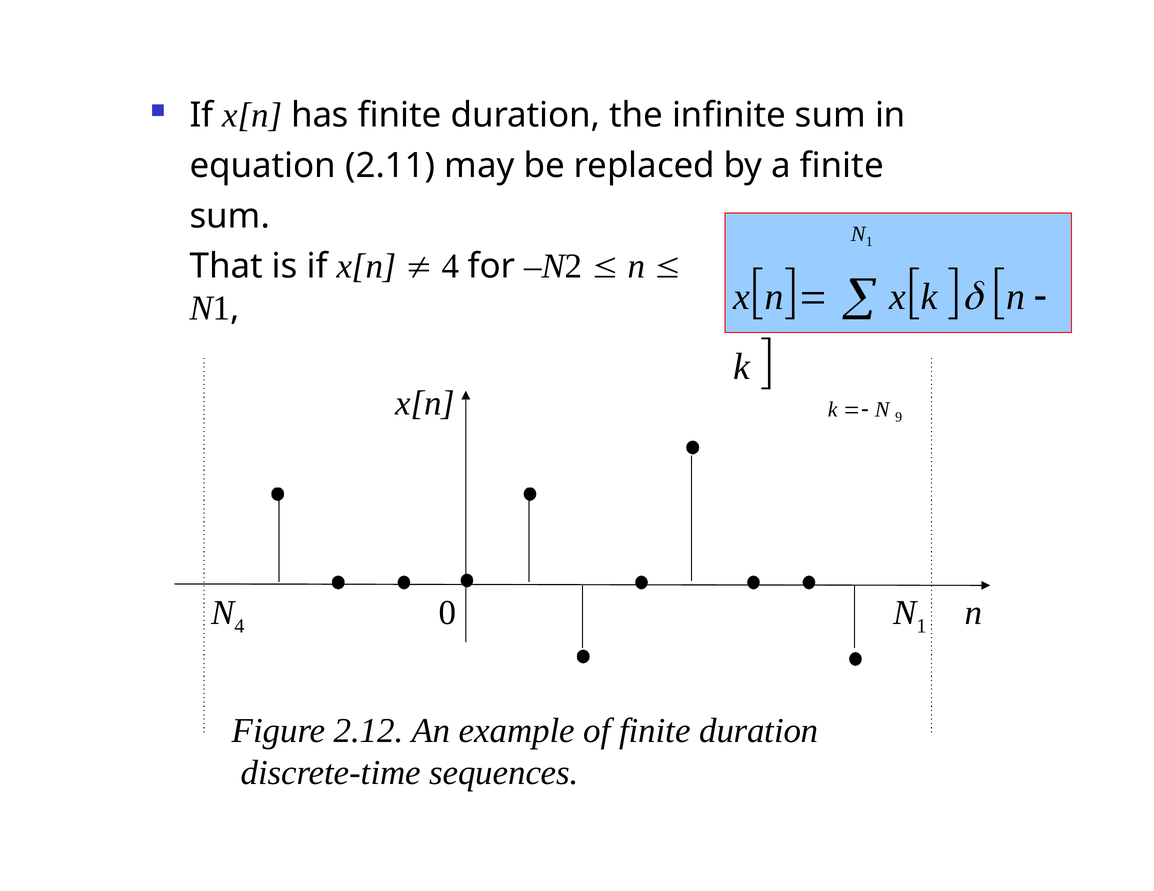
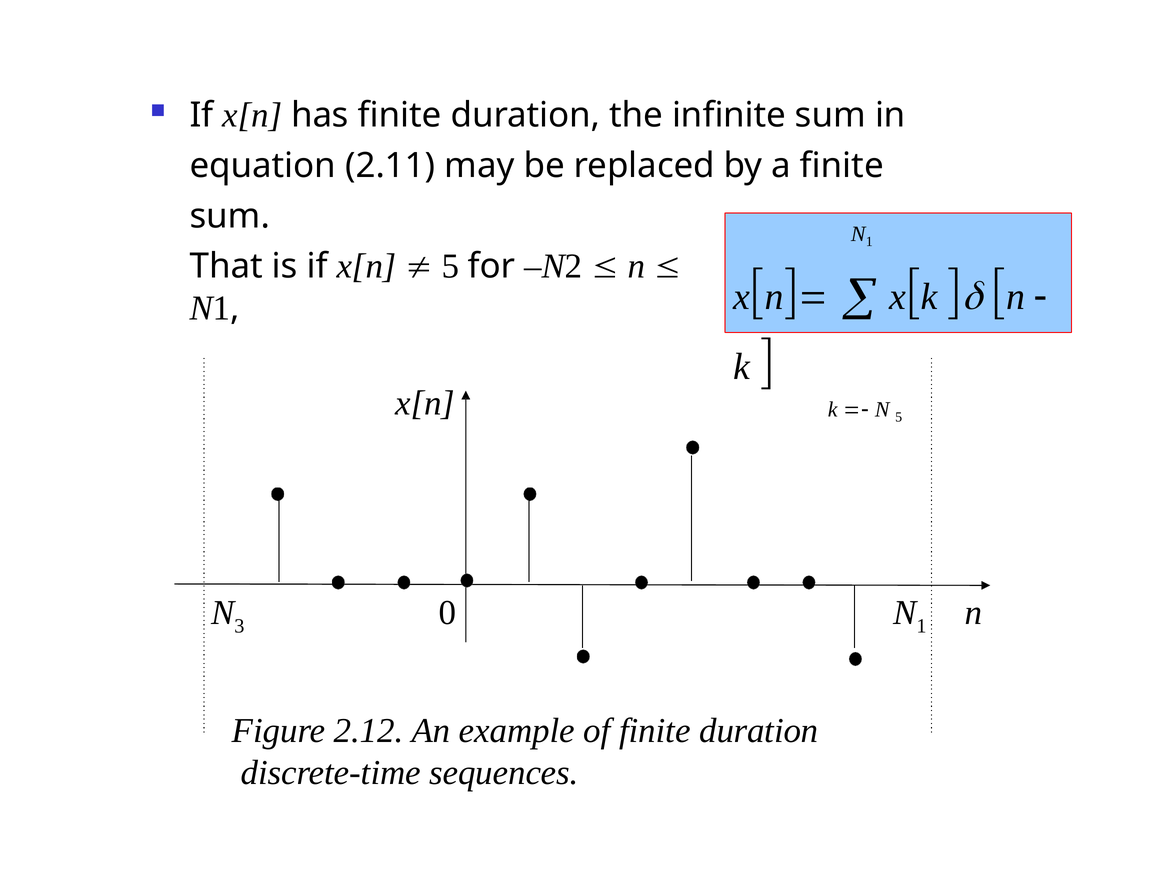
4 at (450, 266): 4 -> 5
N 9: 9 -> 5
N 4: 4 -> 3
